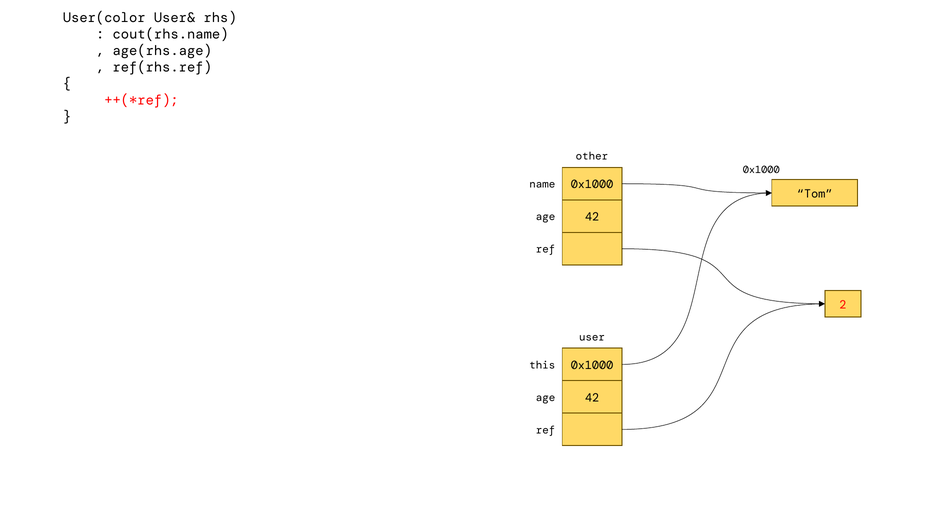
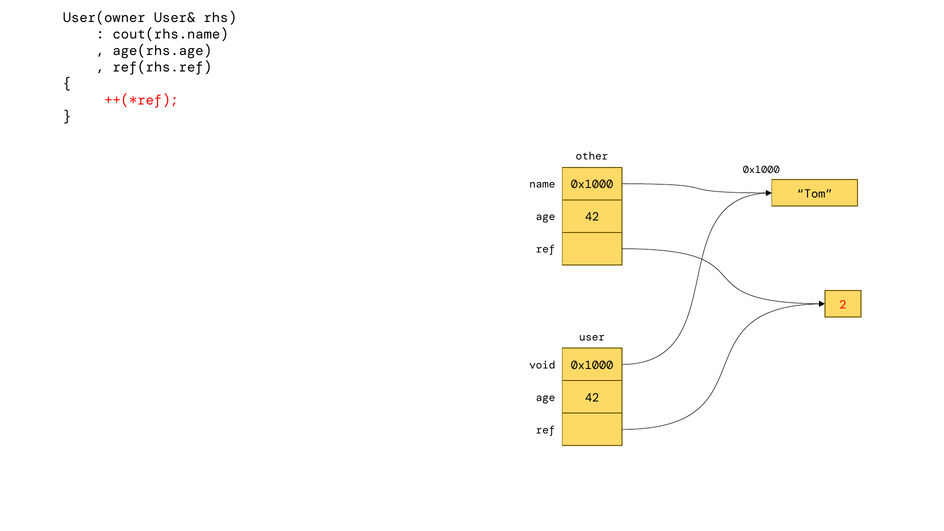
User(color: User(color -> User(owner
this: this -> void
